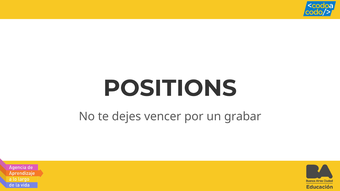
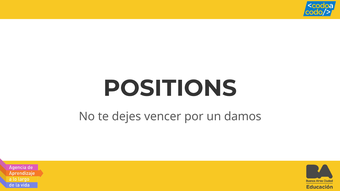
grabar: grabar -> damos
